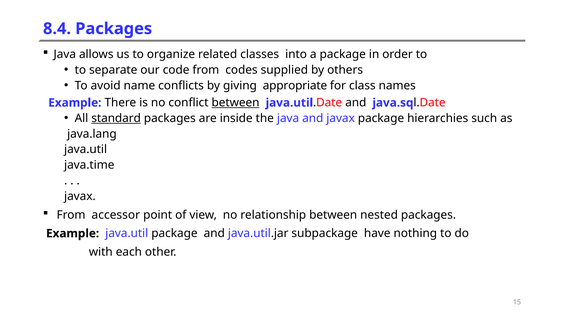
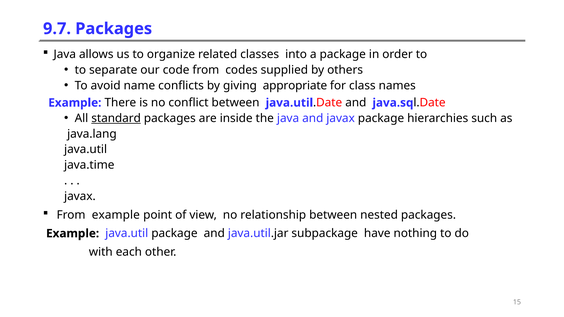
8.4: 8.4 -> 9.7
between at (236, 103) underline: present -> none
From accessor: accessor -> example
